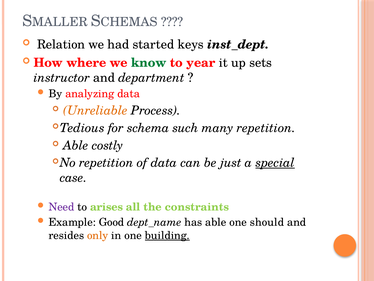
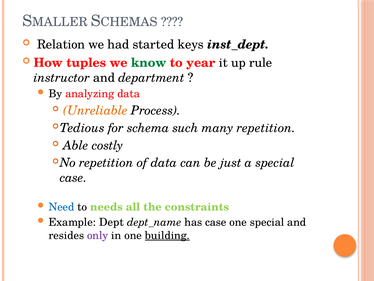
where: where -> tuples
sets: sets -> rule
special at (275, 163) underline: present -> none
Need colour: purple -> blue
arises: arises -> needs
Good: Good -> Dept
has able: able -> case
one should: should -> special
only colour: orange -> purple
